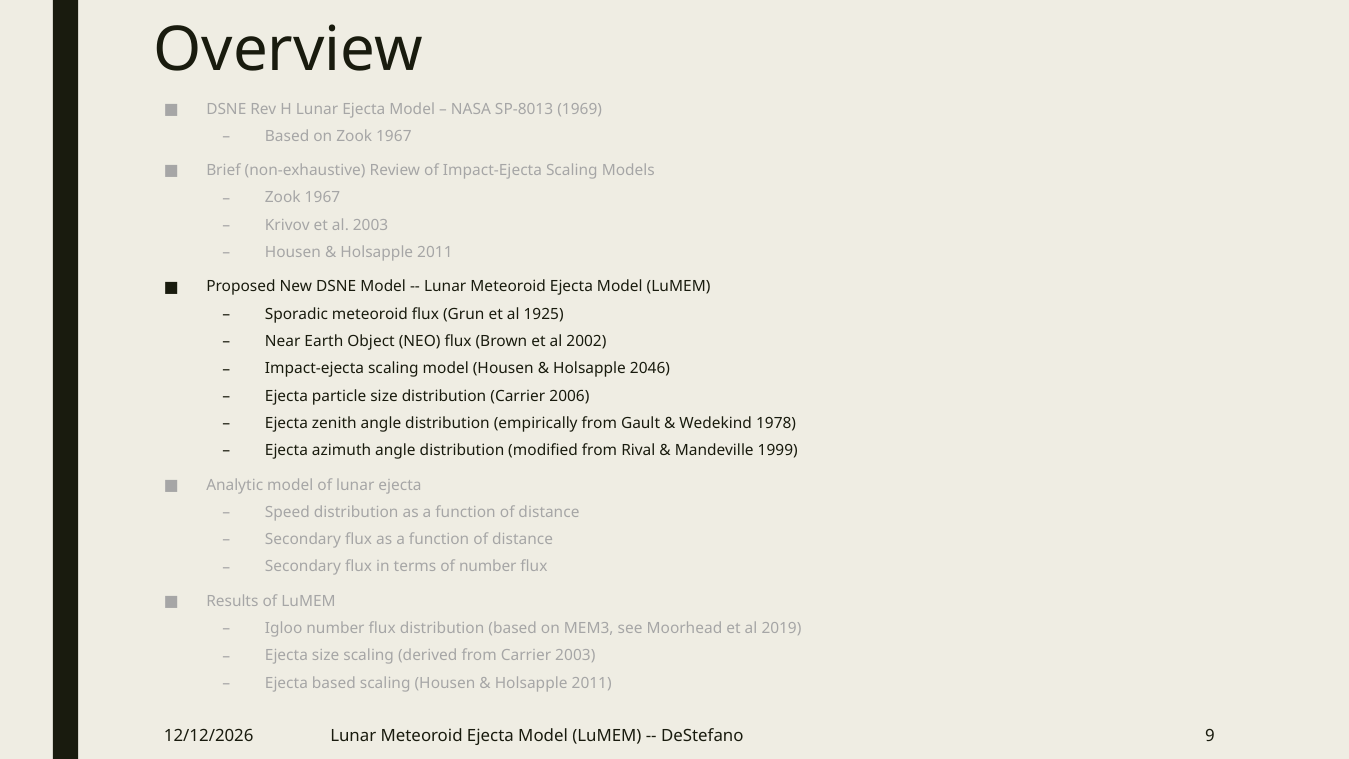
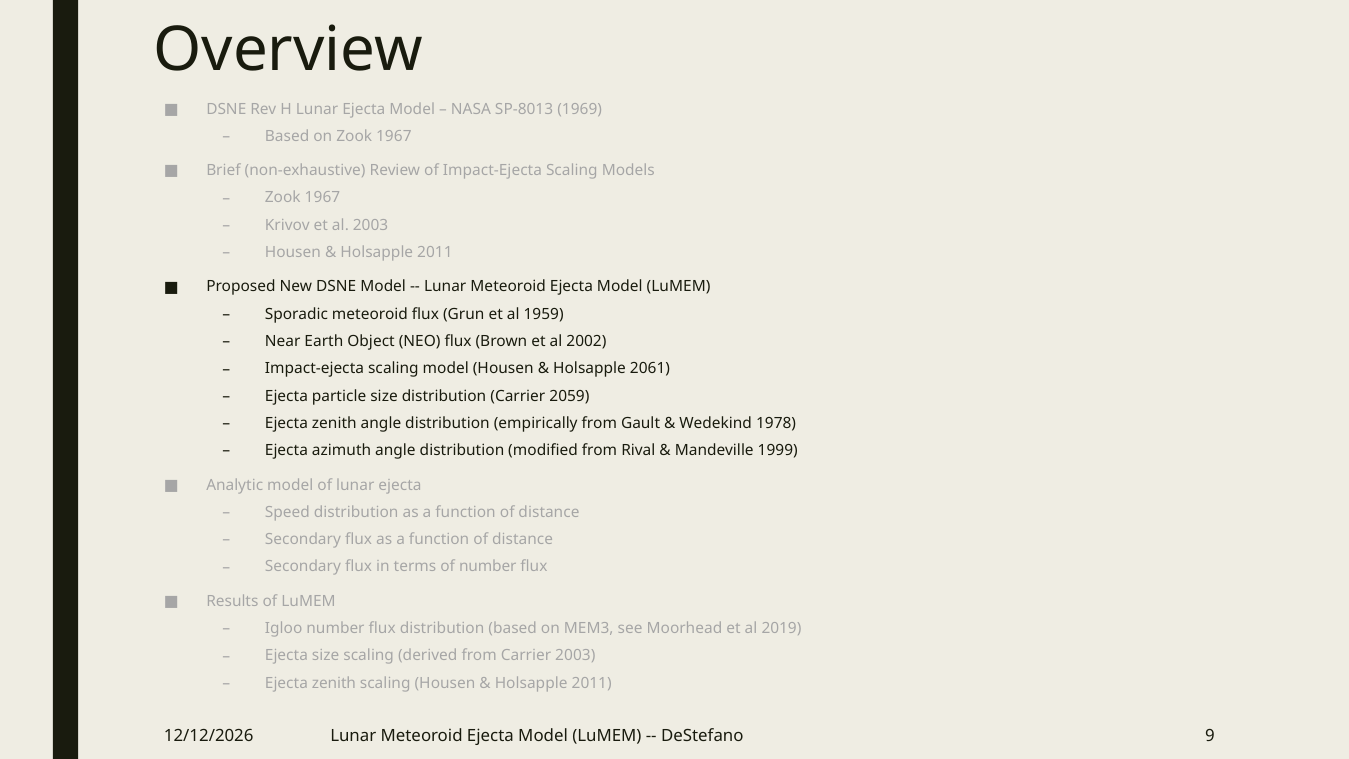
1925: 1925 -> 1959
2046: 2046 -> 2061
2006: 2006 -> 2059
based at (334, 683): based -> zenith
